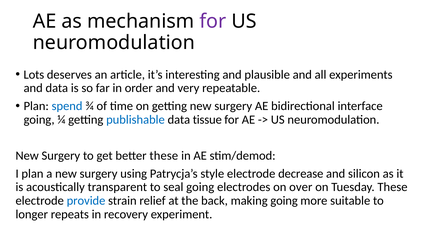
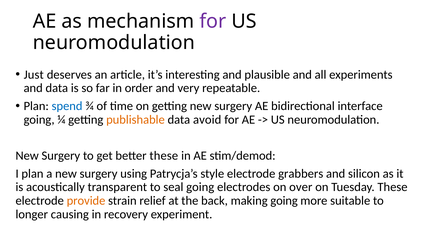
Lots: Lots -> Just
publishable colour: blue -> orange
tissue: tissue -> avoid
decrease: decrease -> grabbers
provide colour: blue -> orange
repeats: repeats -> causing
